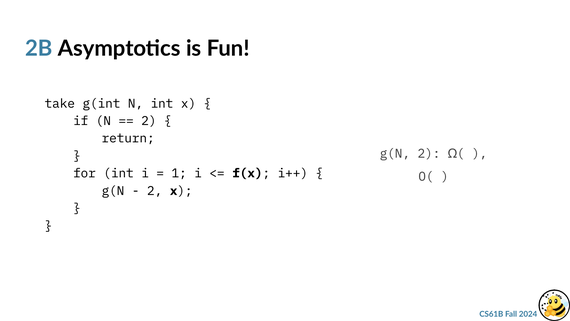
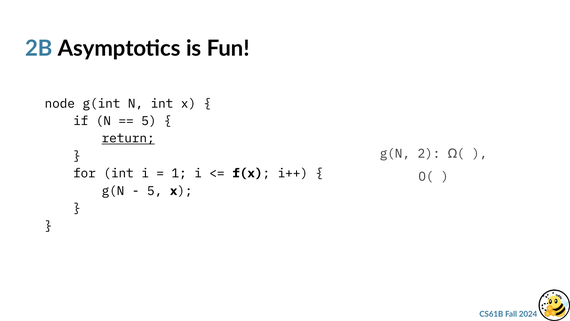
take: take -> node
2 at (149, 121): 2 -> 5
return underline: none -> present
2 at (155, 191): 2 -> 5
